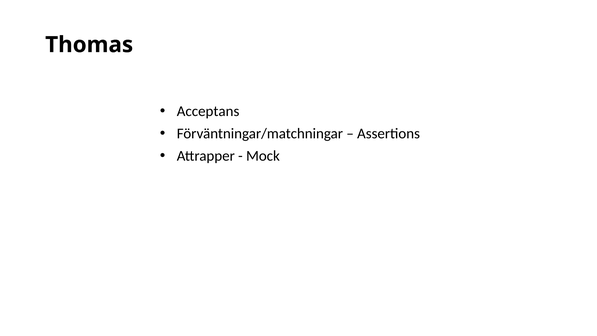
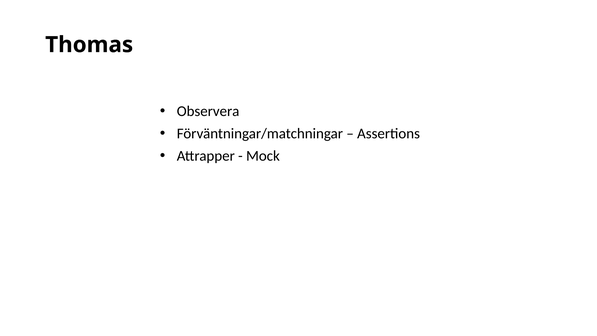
Acceptans: Acceptans -> Observera
